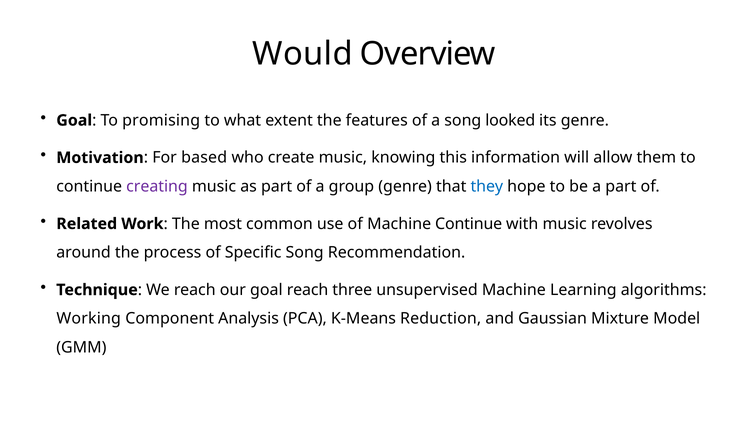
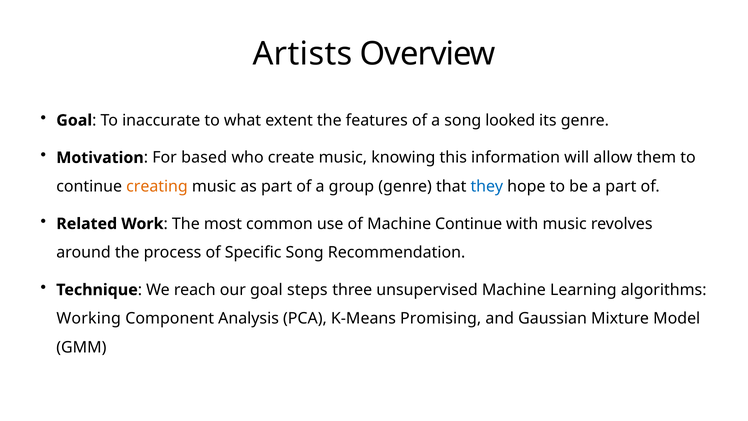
Would: Would -> Artists
promising: promising -> inaccurate
creating colour: purple -> orange
goal reach: reach -> steps
Reduction: Reduction -> Promising
